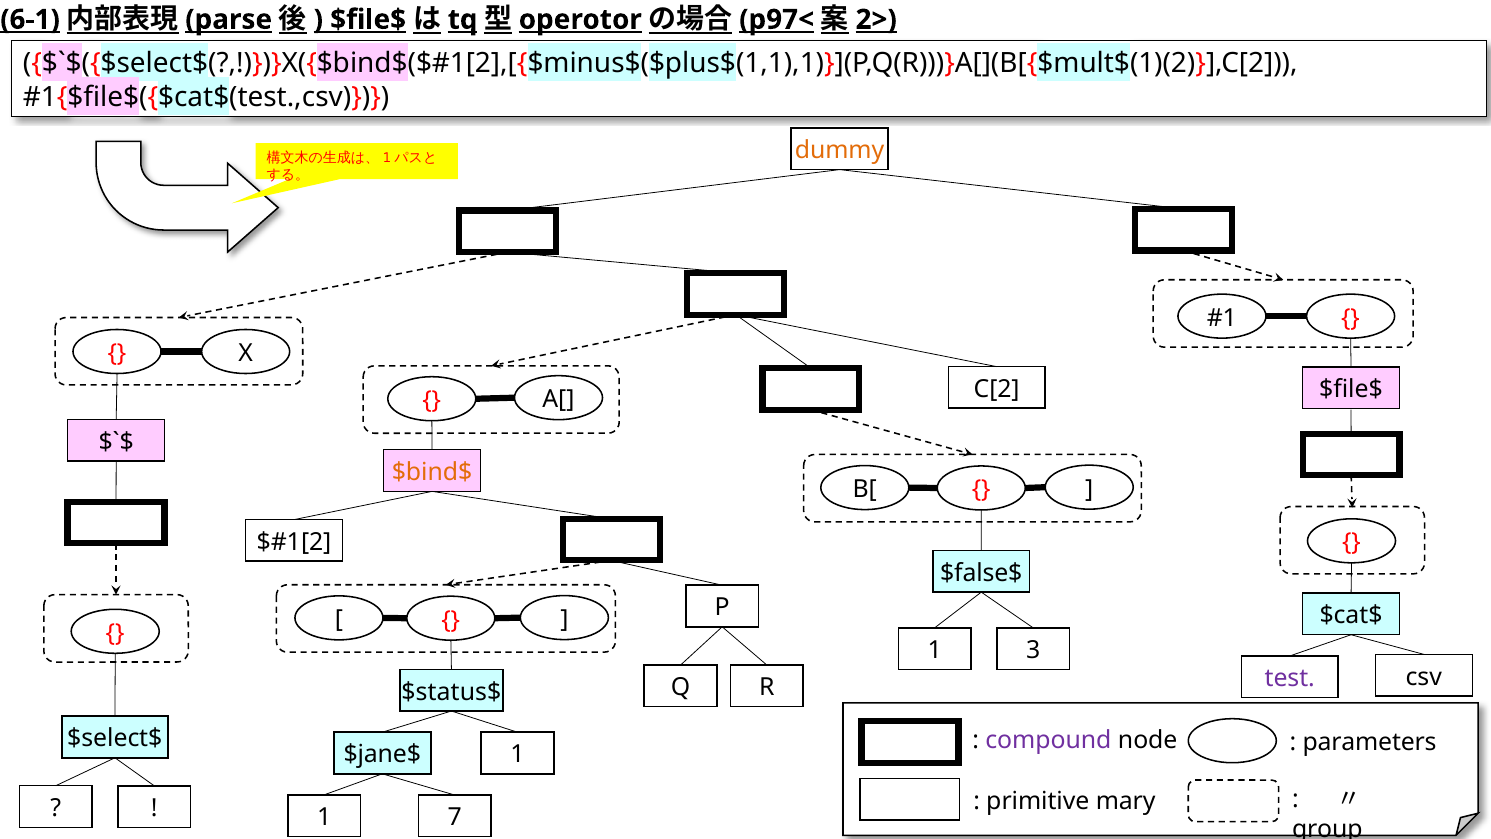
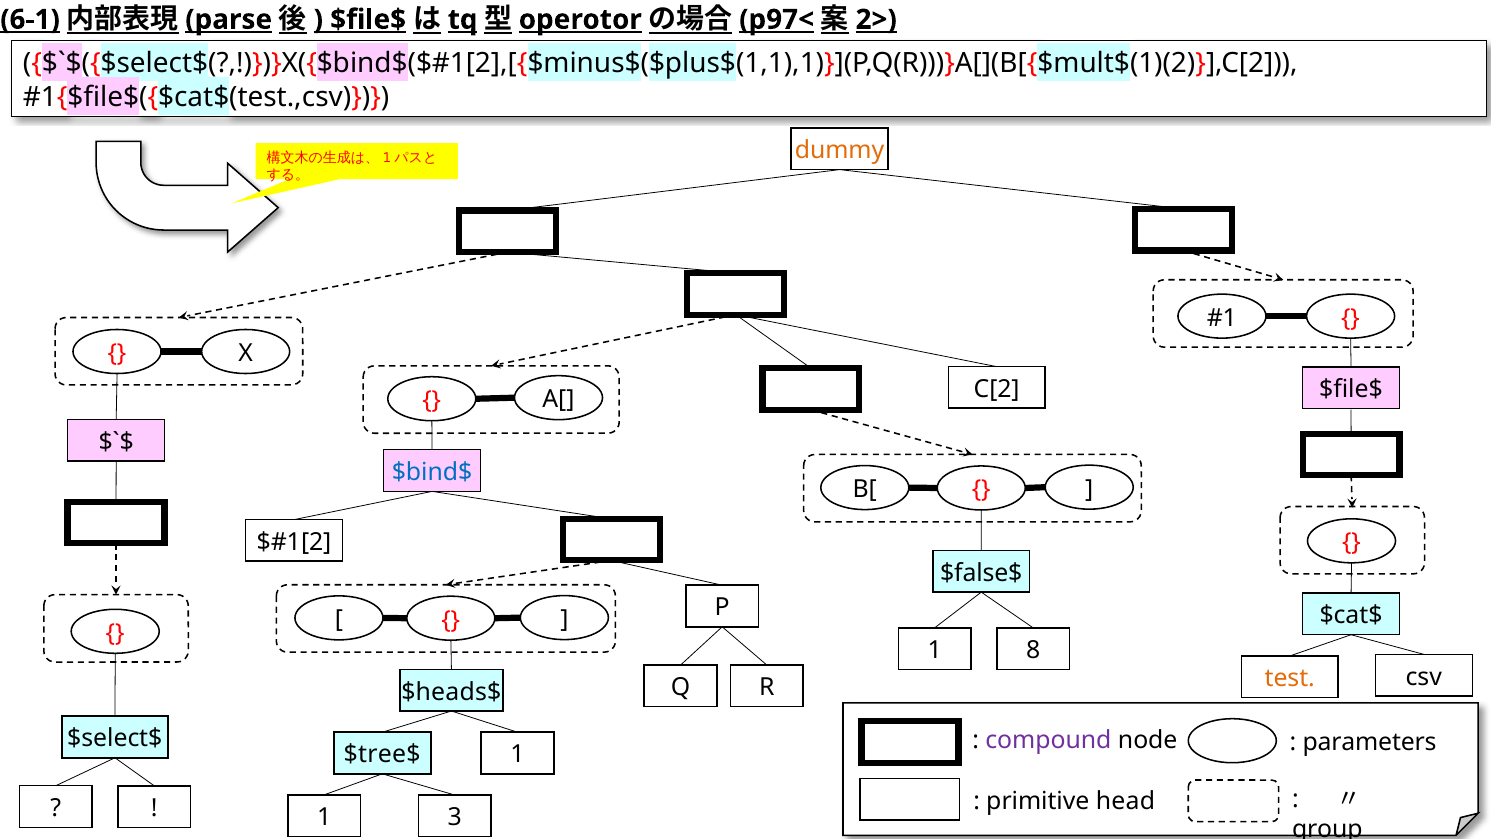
$bind$ colour: orange -> blue
3: 3 -> 8
test colour: purple -> orange
$status$: $status$ -> $heads$
$jane$: $jane$ -> $tree$
mary: mary -> head
7: 7 -> 3
